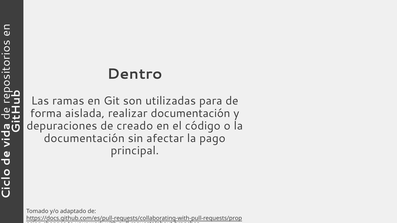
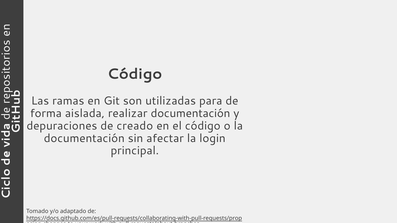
Dentro at (135, 74): Dentro -> Código
pago: pago -> login
